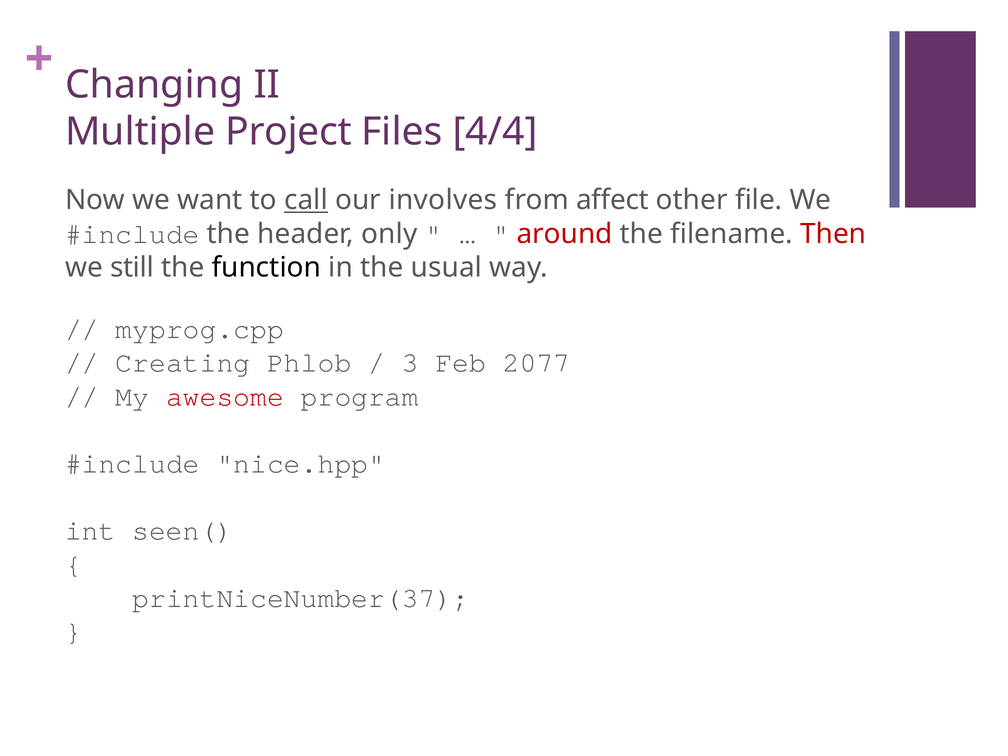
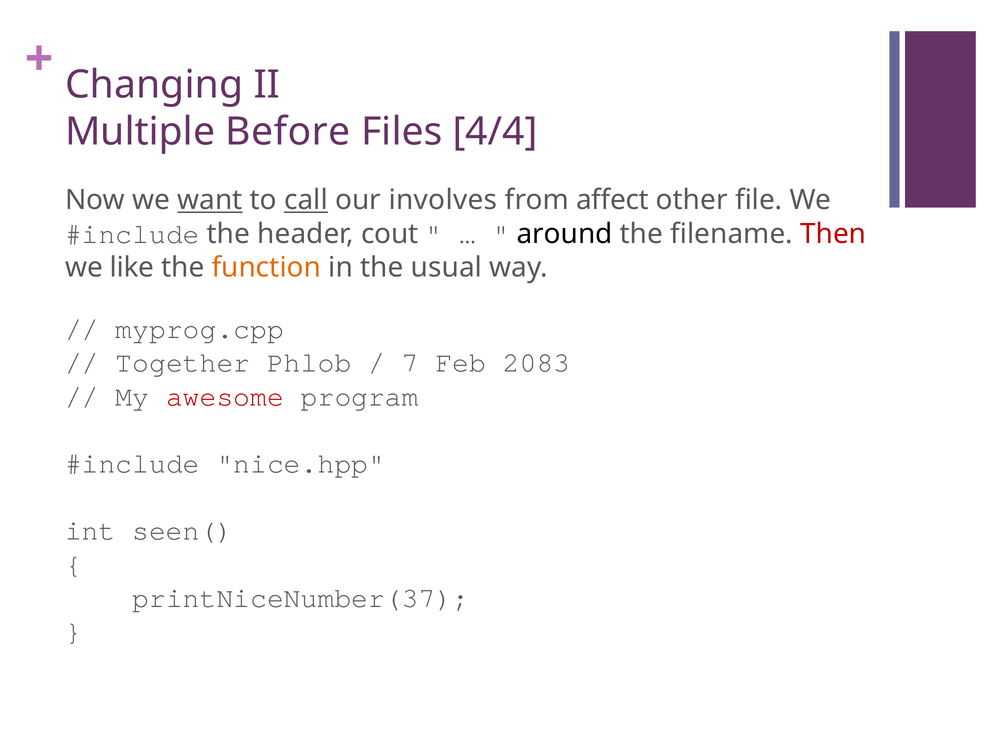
Project: Project -> Before
want underline: none -> present
only: only -> cout
around colour: red -> black
still: still -> like
function colour: black -> orange
Creating: Creating -> Together
3: 3 -> 7
2077: 2077 -> 2083
